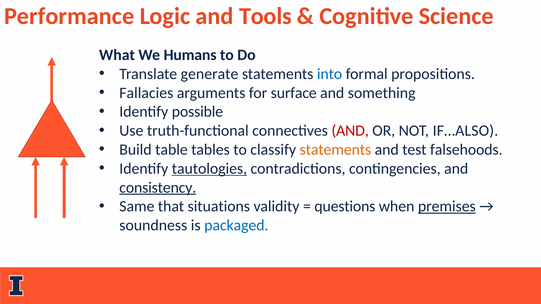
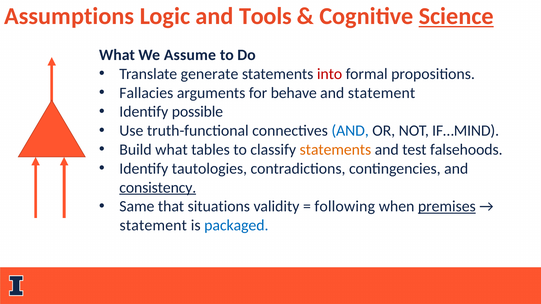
Performance: Performance -> Assumptions
Science underline: none -> present
Humans: Humans -> Assume
into colour: blue -> red
surface: surface -> behave
and something: something -> statement
AND at (350, 131) colour: red -> blue
IF…ALSO: IF…ALSO -> IF…MIND
Build table: table -> what
tautologies underline: present -> none
questions: questions -> following
soundness at (153, 226): soundness -> statement
